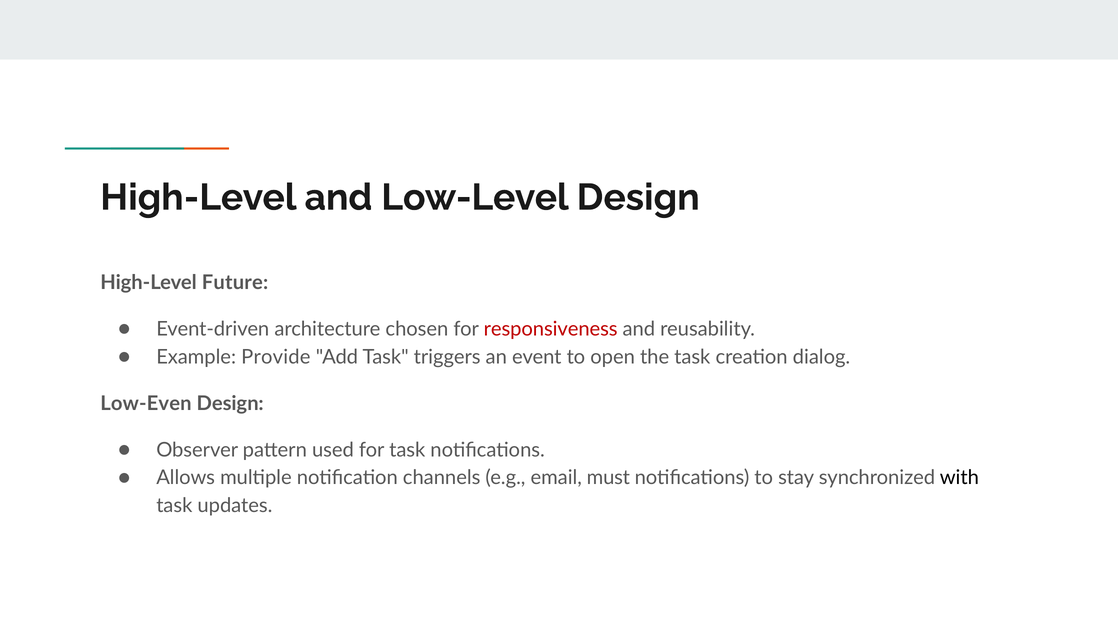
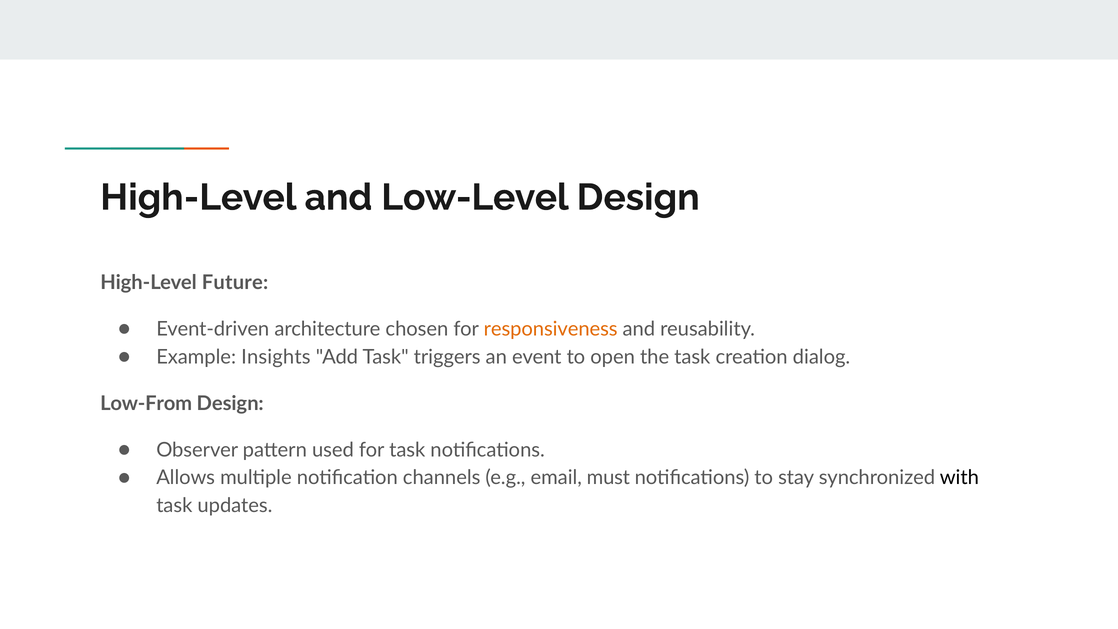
responsiveness colour: red -> orange
Provide: Provide -> Insights
Low-Even: Low-Even -> Low-From
